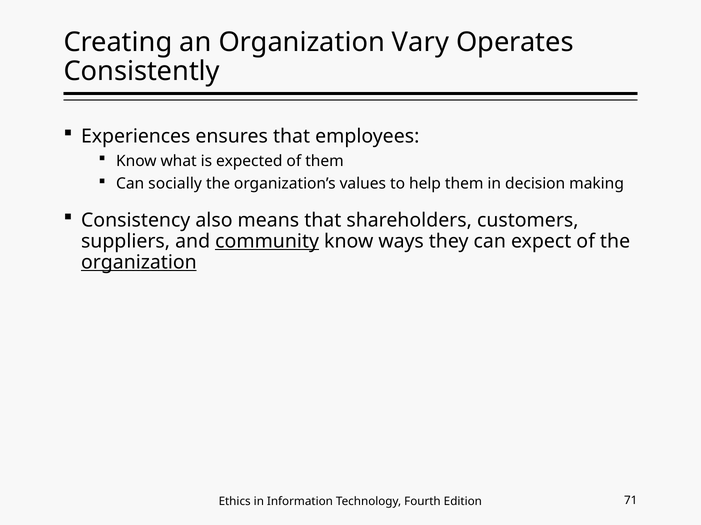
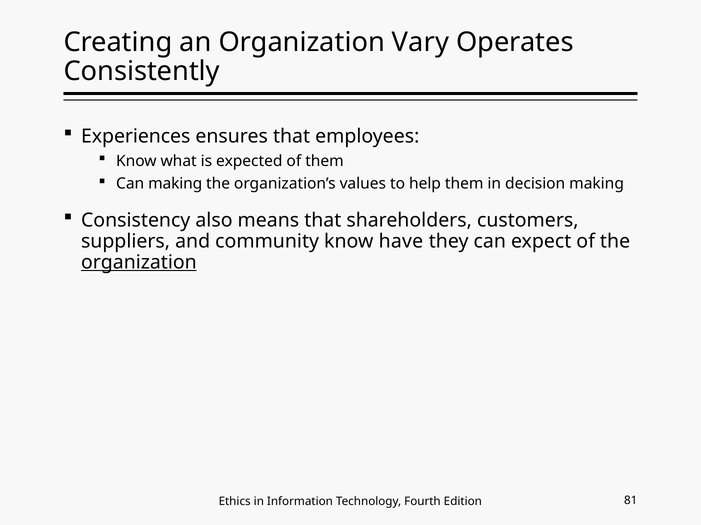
Can socially: socially -> making
community underline: present -> none
ways: ways -> have
71: 71 -> 81
